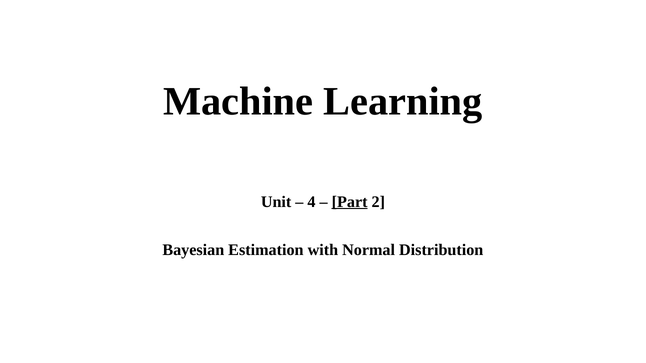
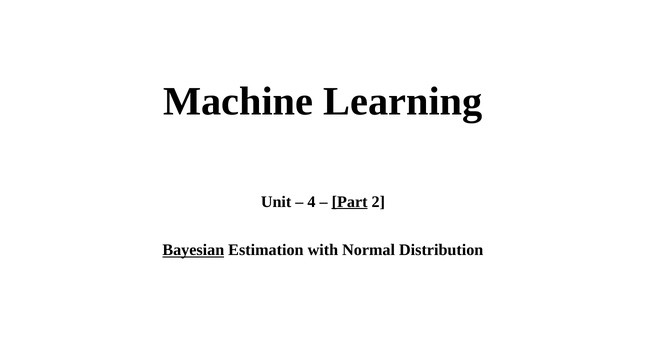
Bayesian underline: none -> present
